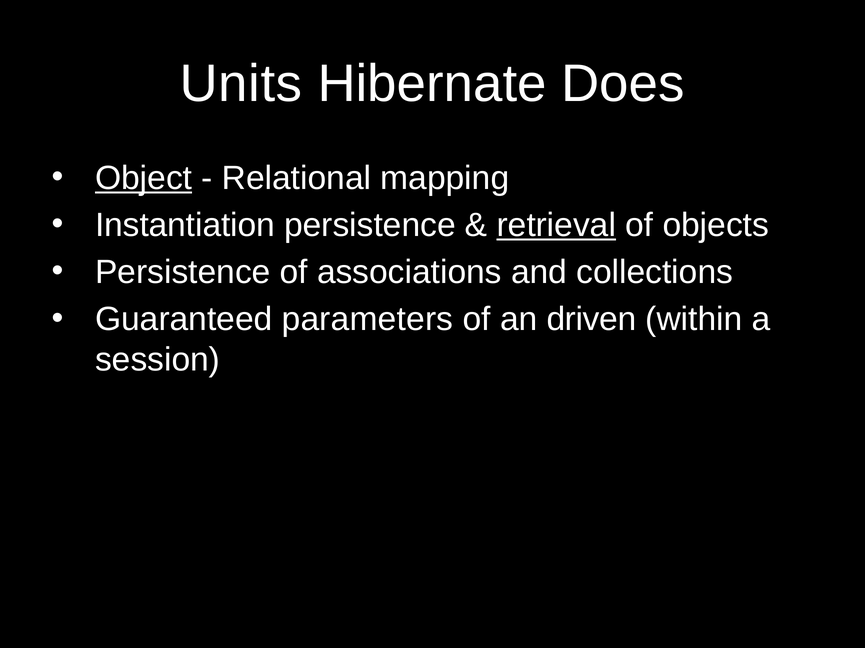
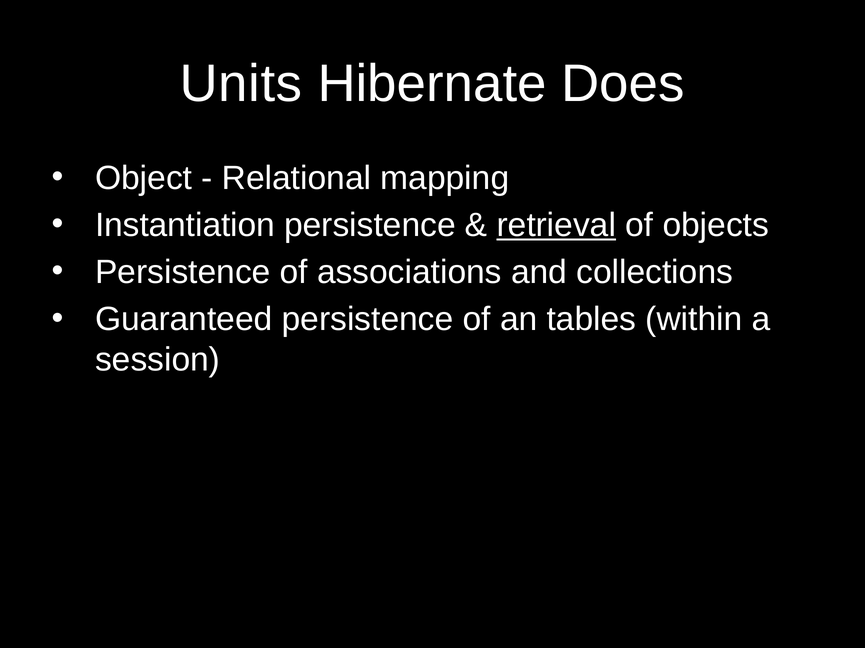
Object underline: present -> none
Guaranteed parameters: parameters -> persistence
driven: driven -> tables
